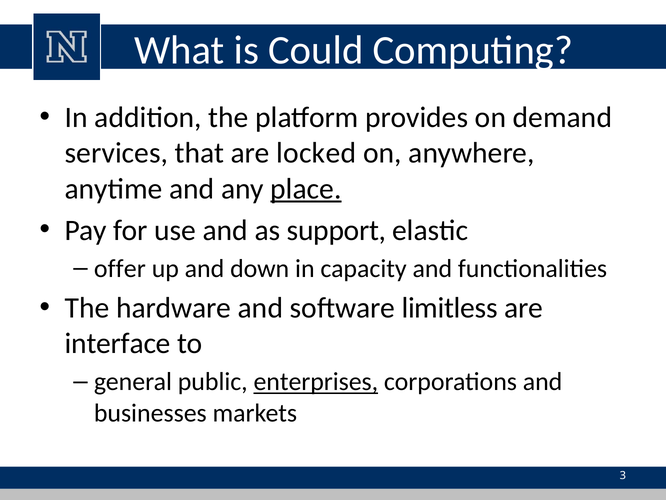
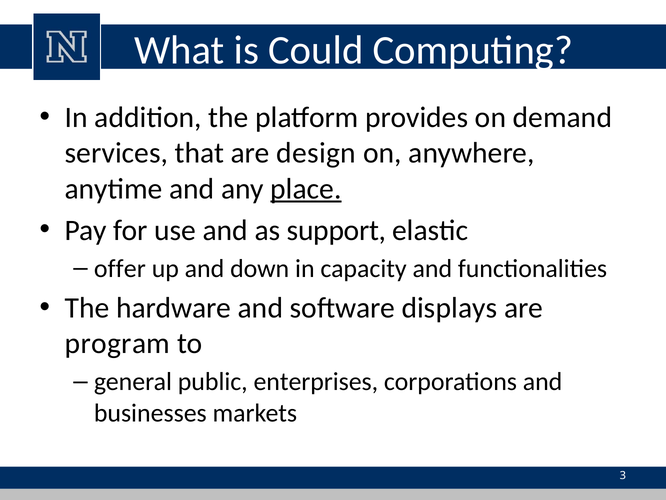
locked: locked -> design
limitless: limitless -> displays
interface: interface -> program
enterprises underline: present -> none
